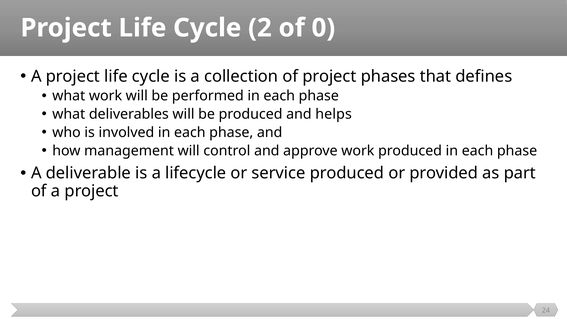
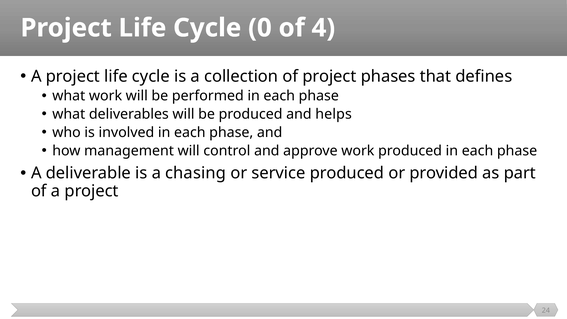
2: 2 -> 0
0: 0 -> 4
lifecycle: lifecycle -> chasing
